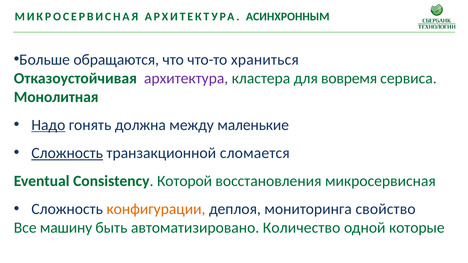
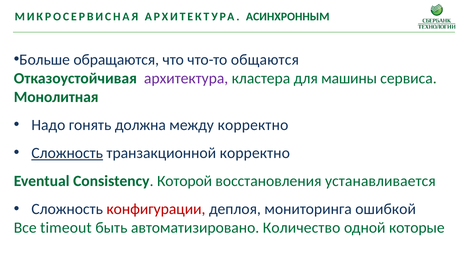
храниться: храниться -> общаются
вовремя: вовремя -> машины
Надо underline: present -> none
между маленькие: маленькие -> корректно
транзакционной сломается: сломается -> корректно
восстановления микросервисная: микросервисная -> устанавливается
конфигурации colour: orange -> red
свойство: свойство -> ошибкой
машину: машину -> timeout
